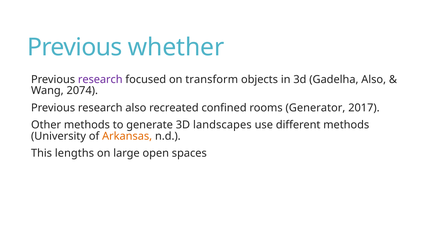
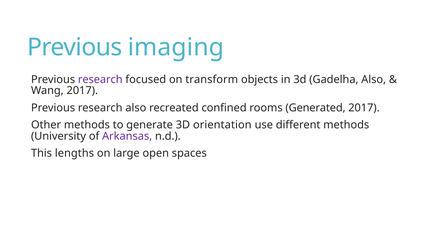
whether: whether -> imaging
Wang 2074: 2074 -> 2017
Generator: Generator -> Generated
landscapes: landscapes -> orientation
Arkansas colour: orange -> purple
